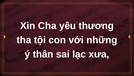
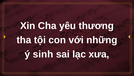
thân: thân -> sinh
